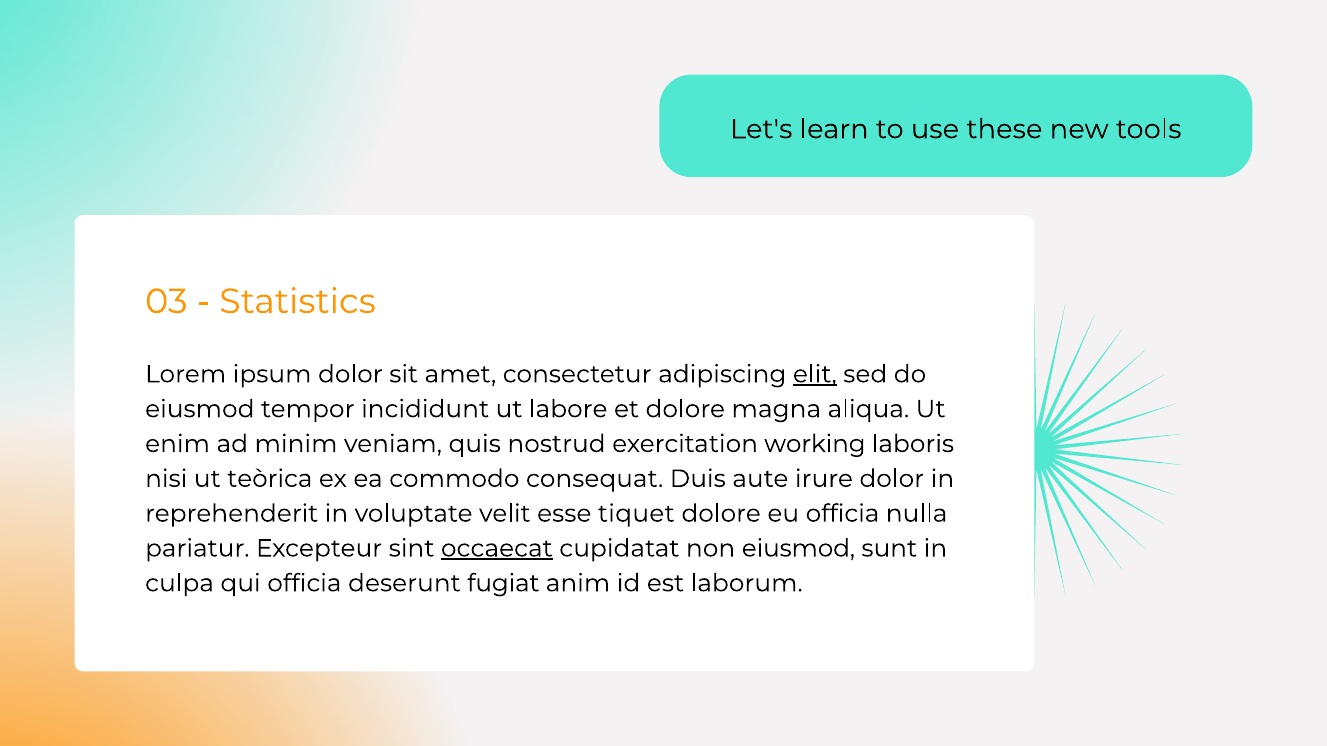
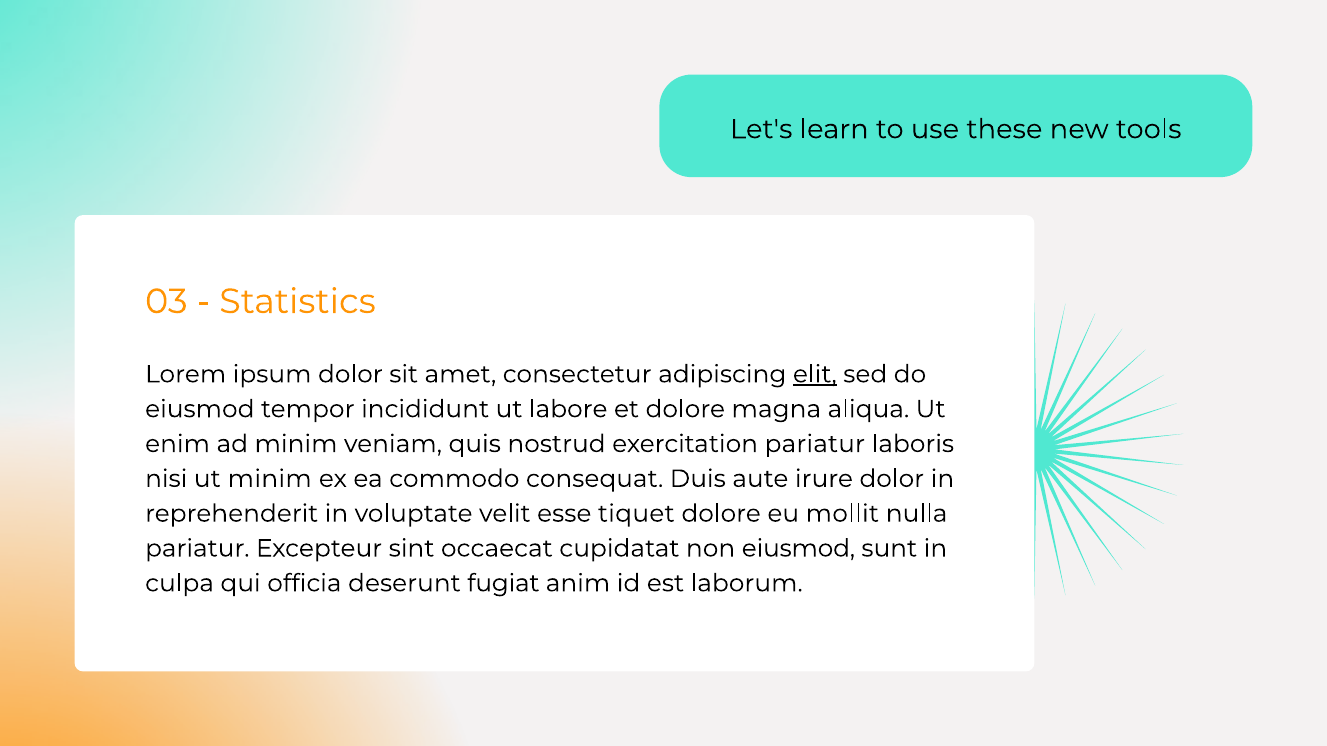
exercitation working: working -> pariatur
ut teòrica: teòrica -> minim
eu officia: officia -> mollit
occaecat underline: present -> none
